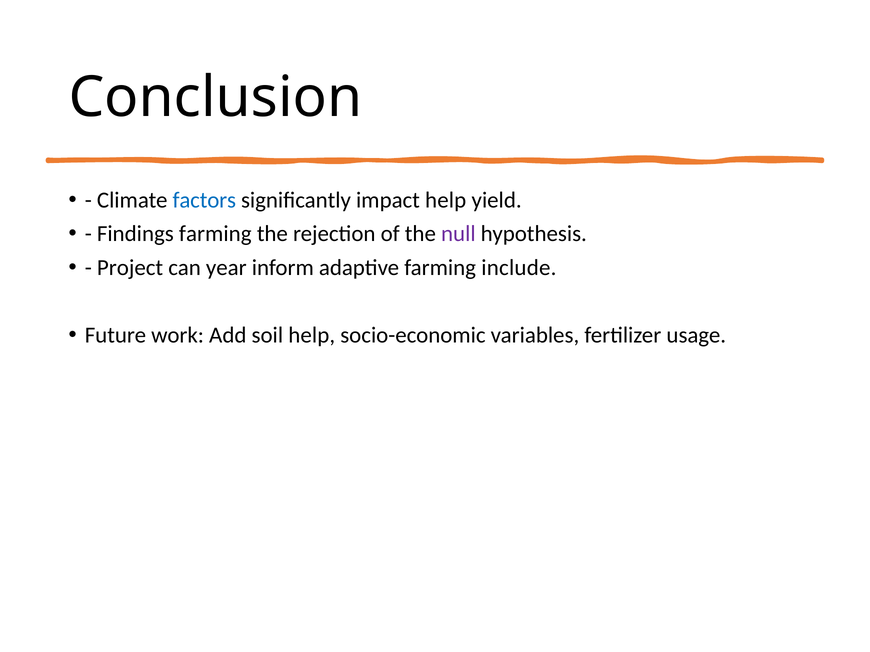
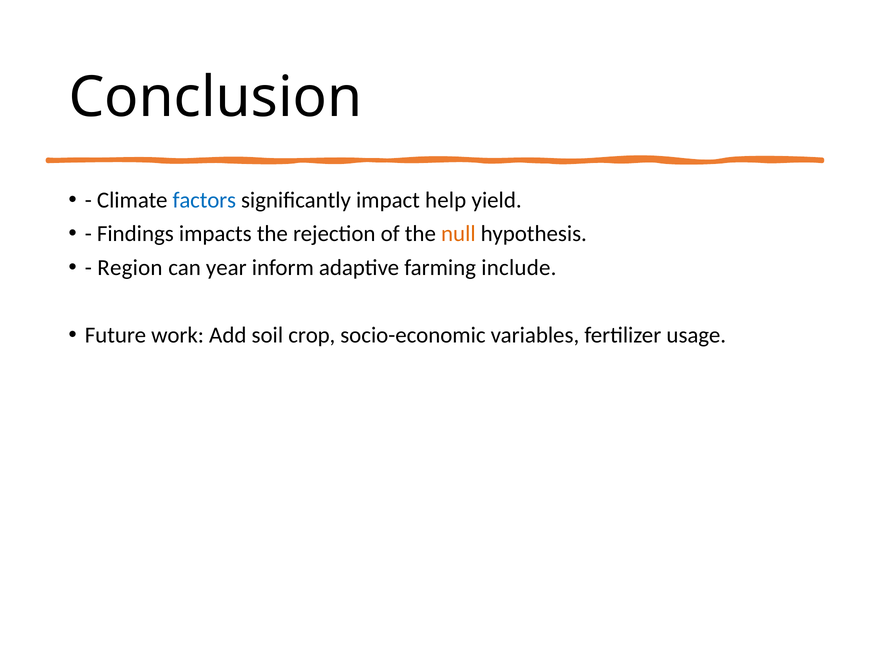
Findings farming: farming -> impacts
null colour: purple -> orange
Project: Project -> Region
soil help: help -> crop
